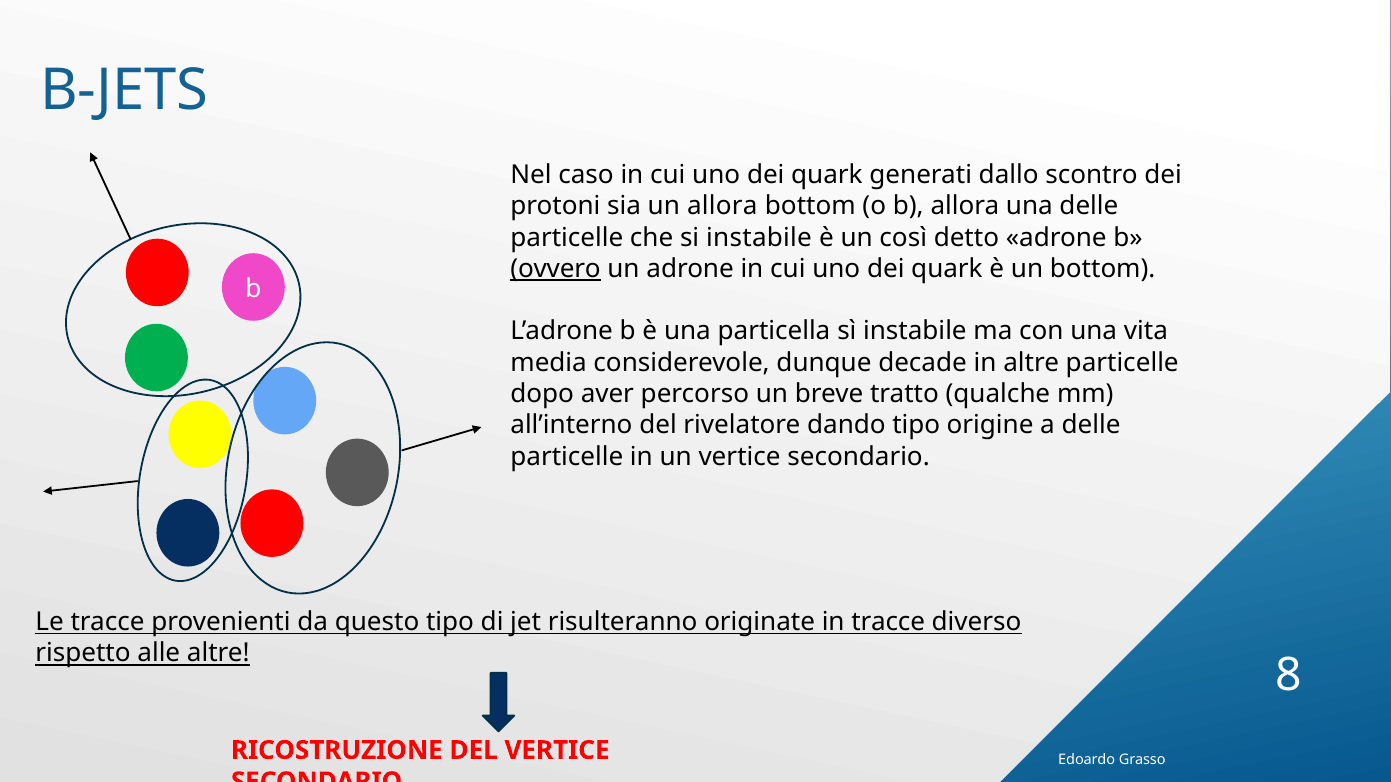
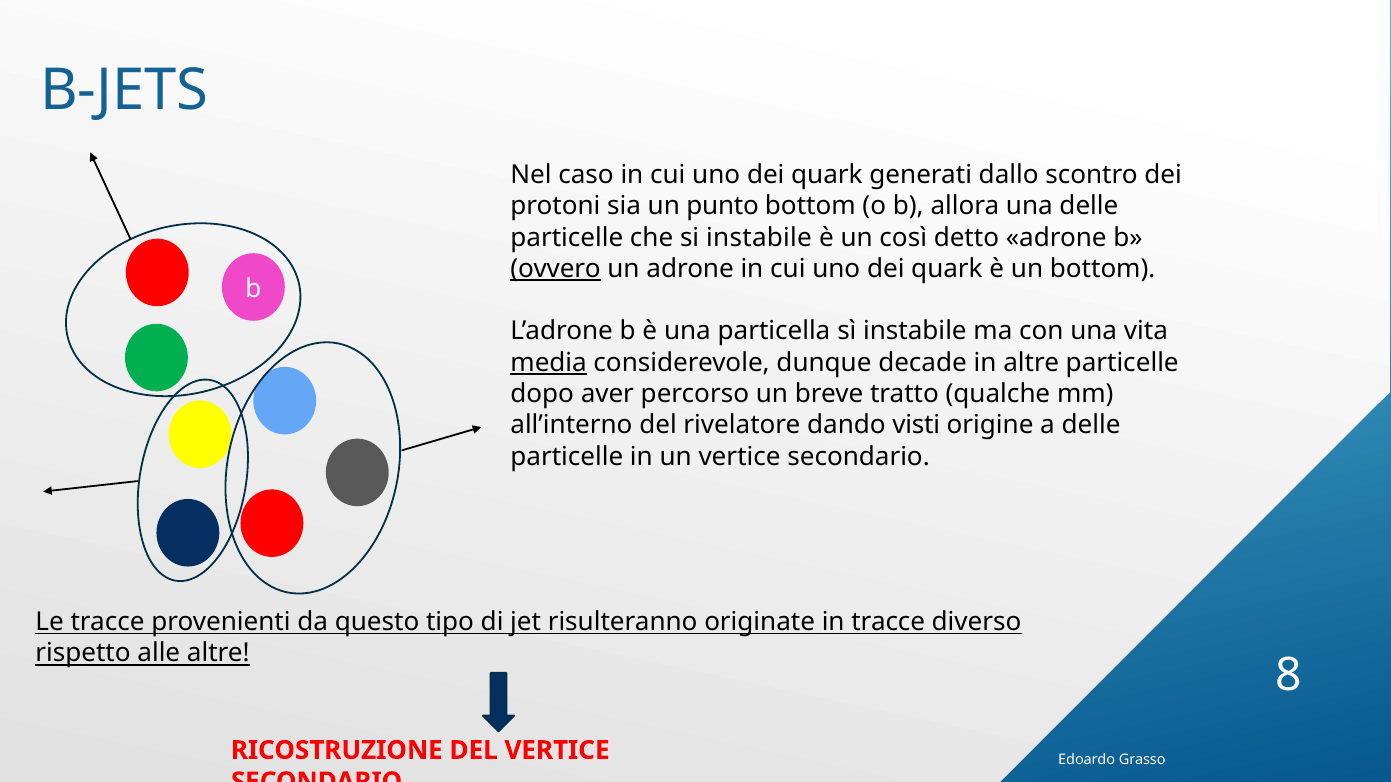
un allora: allora -> punto
media underline: none -> present
dando tipo: tipo -> visti
